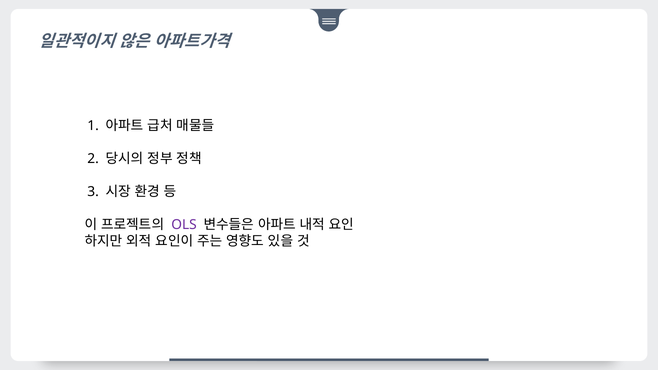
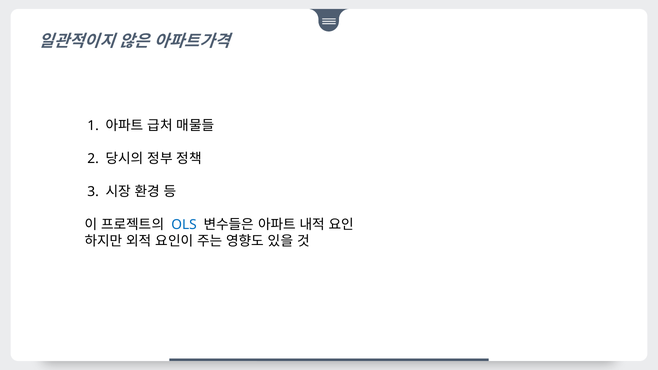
OLS colour: purple -> blue
